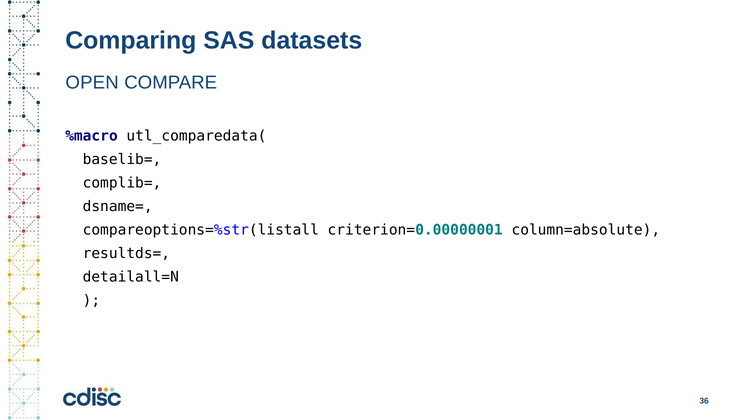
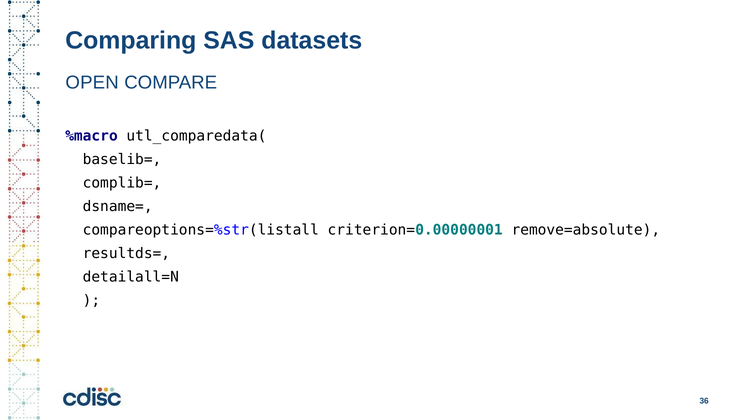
column=absolute: column=absolute -> remove=absolute
